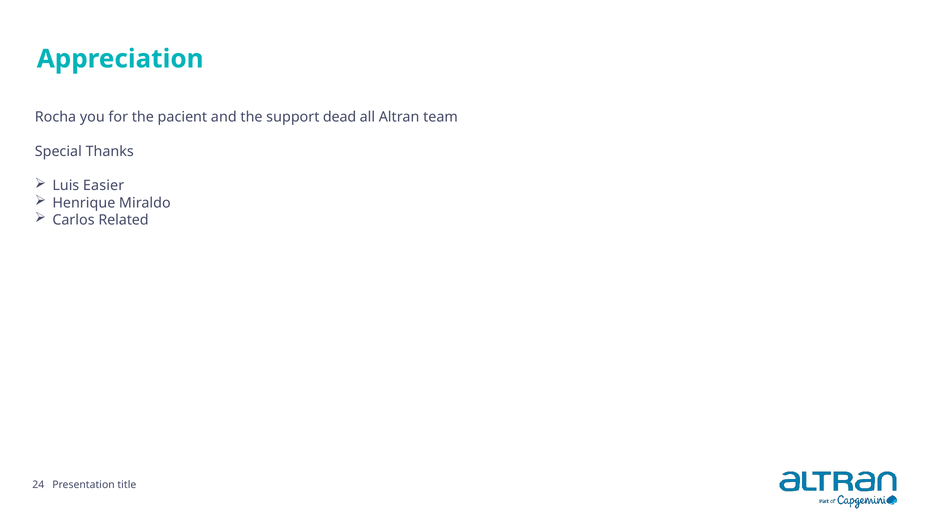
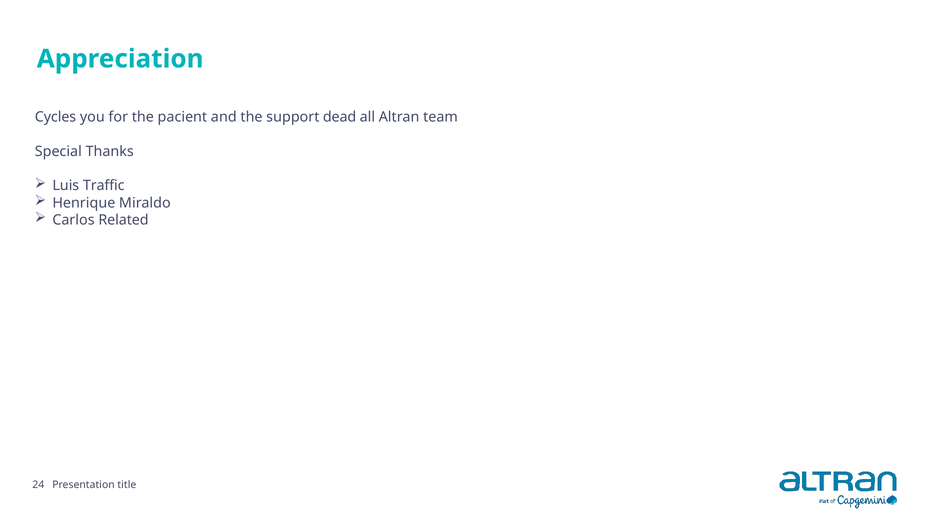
Rocha: Rocha -> Cycles
Easier: Easier -> Traffic
